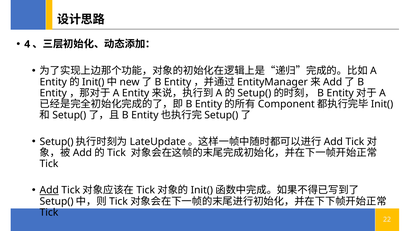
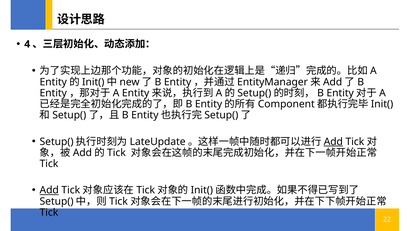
Add at (333, 141) underline: none -> present
